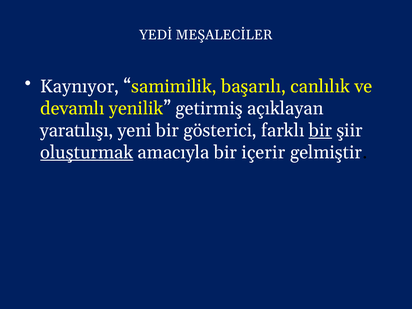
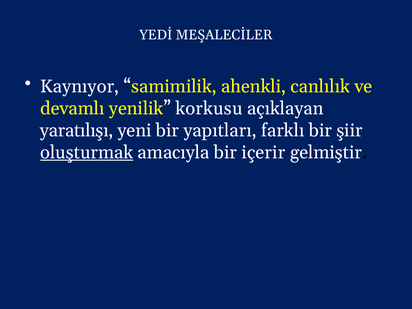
başarılı: başarılı -> ahenkli
getirmiş: getirmiş -> korkusu
gösterici: gösterici -> yapıtları
bir at (320, 130) underline: present -> none
